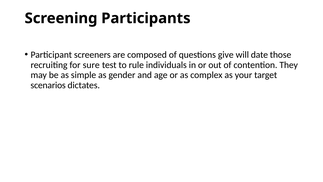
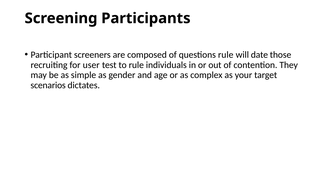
questions give: give -> rule
sure: sure -> user
